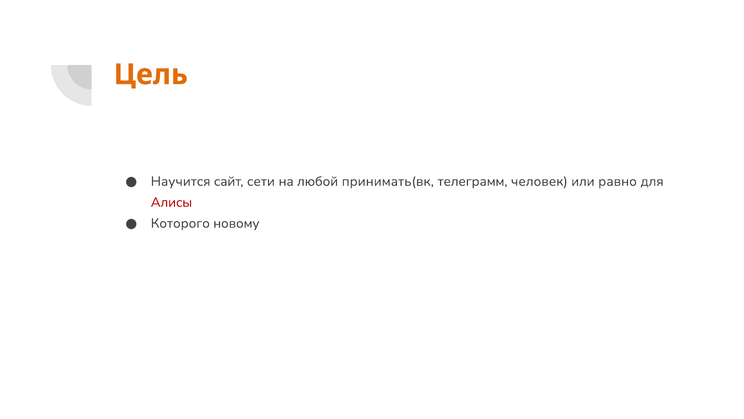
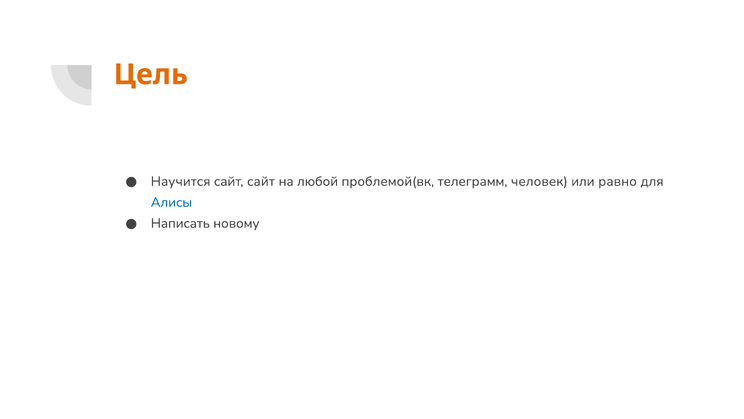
сайт сети: сети -> сайт
принимать(вк: принимать(вк -> проблемой(вк
Алисы colour: red -> blue
Которого: Которого -> Написать
